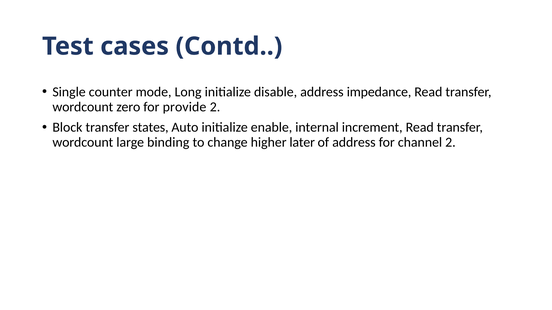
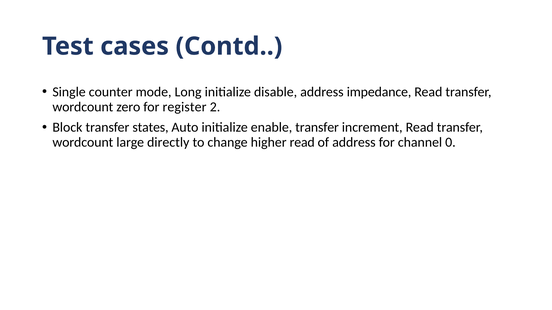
provide: provide -> register
enable internal: internal -> transfer
binding: binding -> directly
higher later: later -> read
channel 2: 2 -> 0
